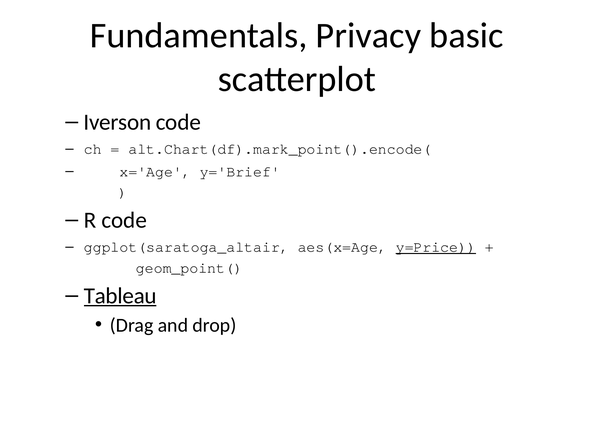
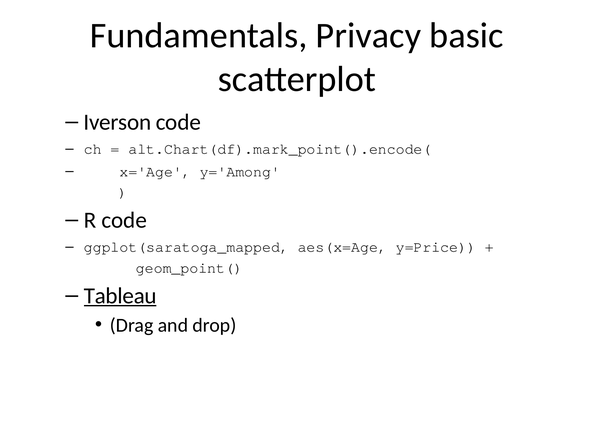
y='Brief: y='Brief -> y='Among
ggplot(saratoga_altair: ggplot(saratoga_altair -> ggplot(saratoga_mapped
y=Price underline: present -> none
